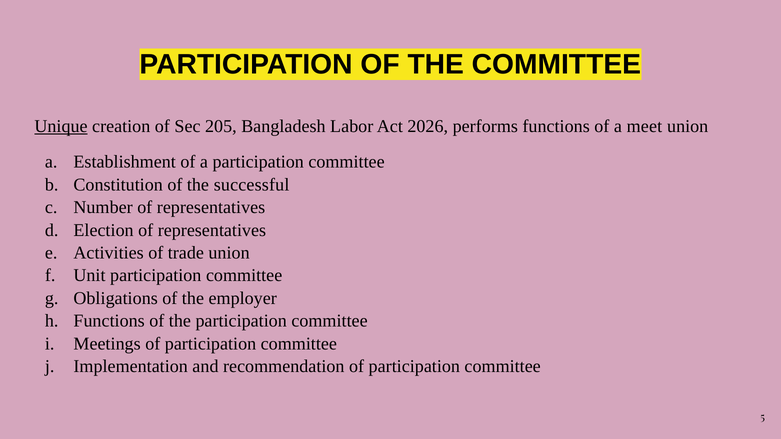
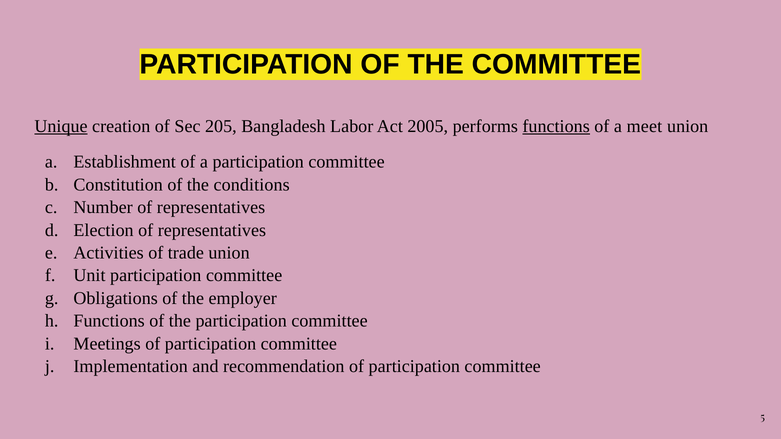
2026: 2026 -> 2005
functions at (556, 126) underline: none -> present
successful: successful -> conditions
